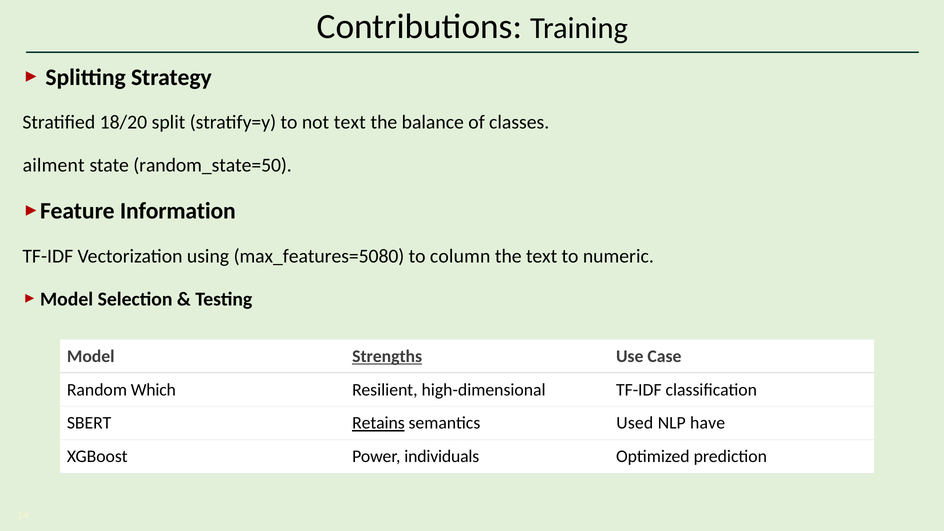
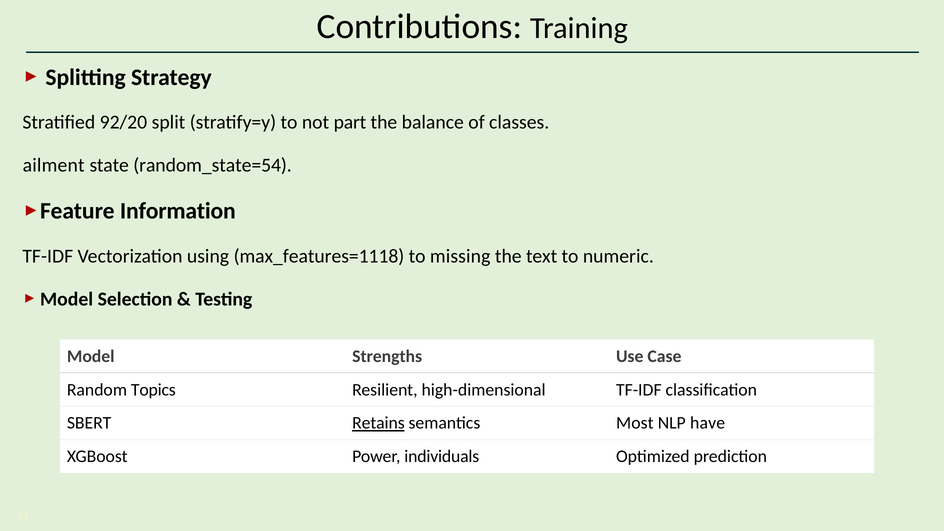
18/20: 18/20 -> 92/20
not text: text -> part
random_state=50: random_state=50 -> random_state=54
max_features=5080: max_features=5080 -> max_features=1118
column: column -> missing
Strengths underline: present -> none
Which: Which -> Topics
Used: Used -> Most
